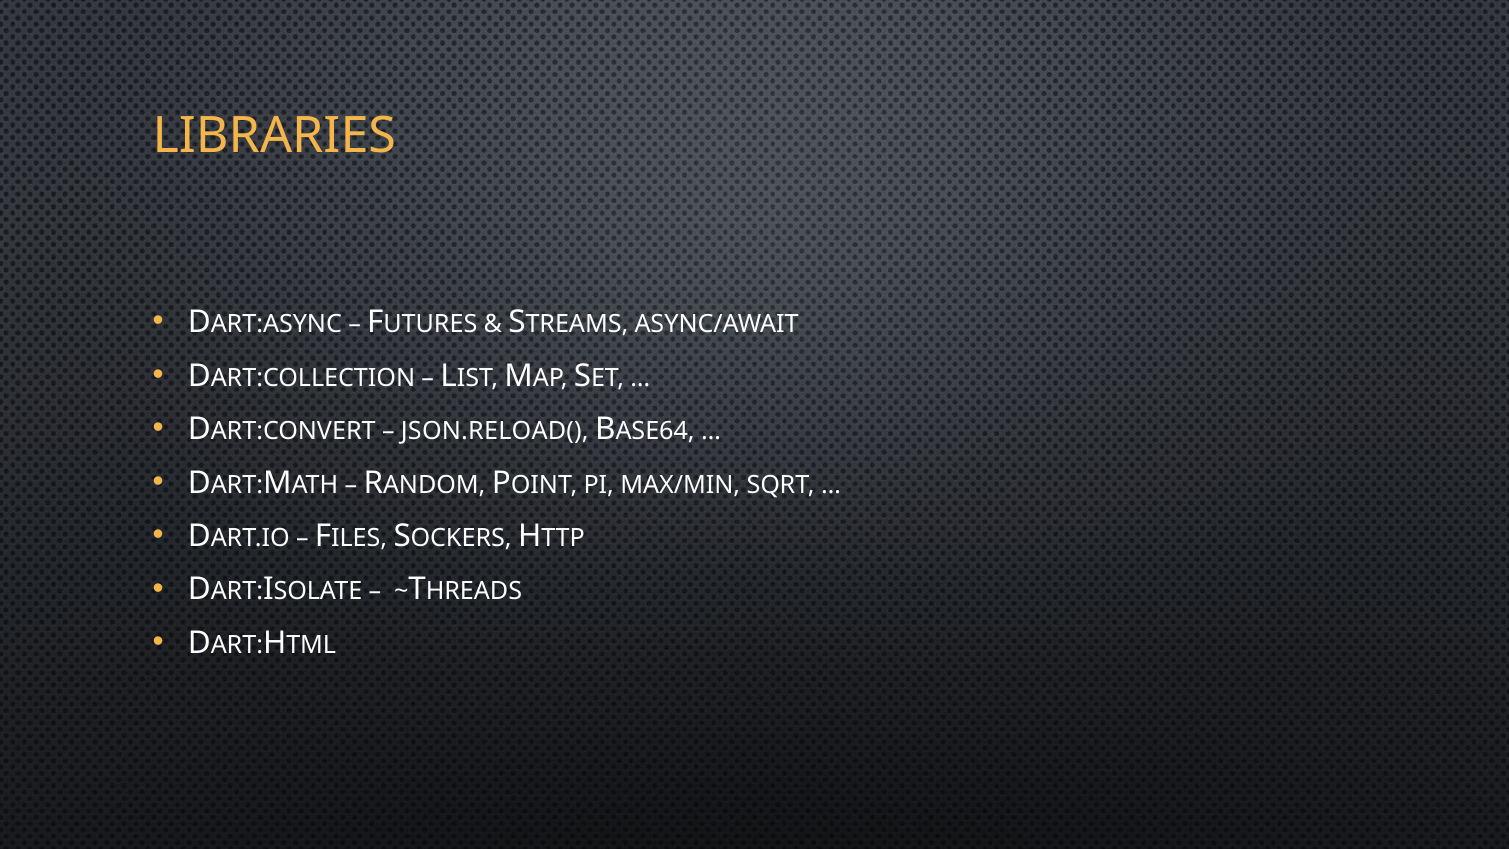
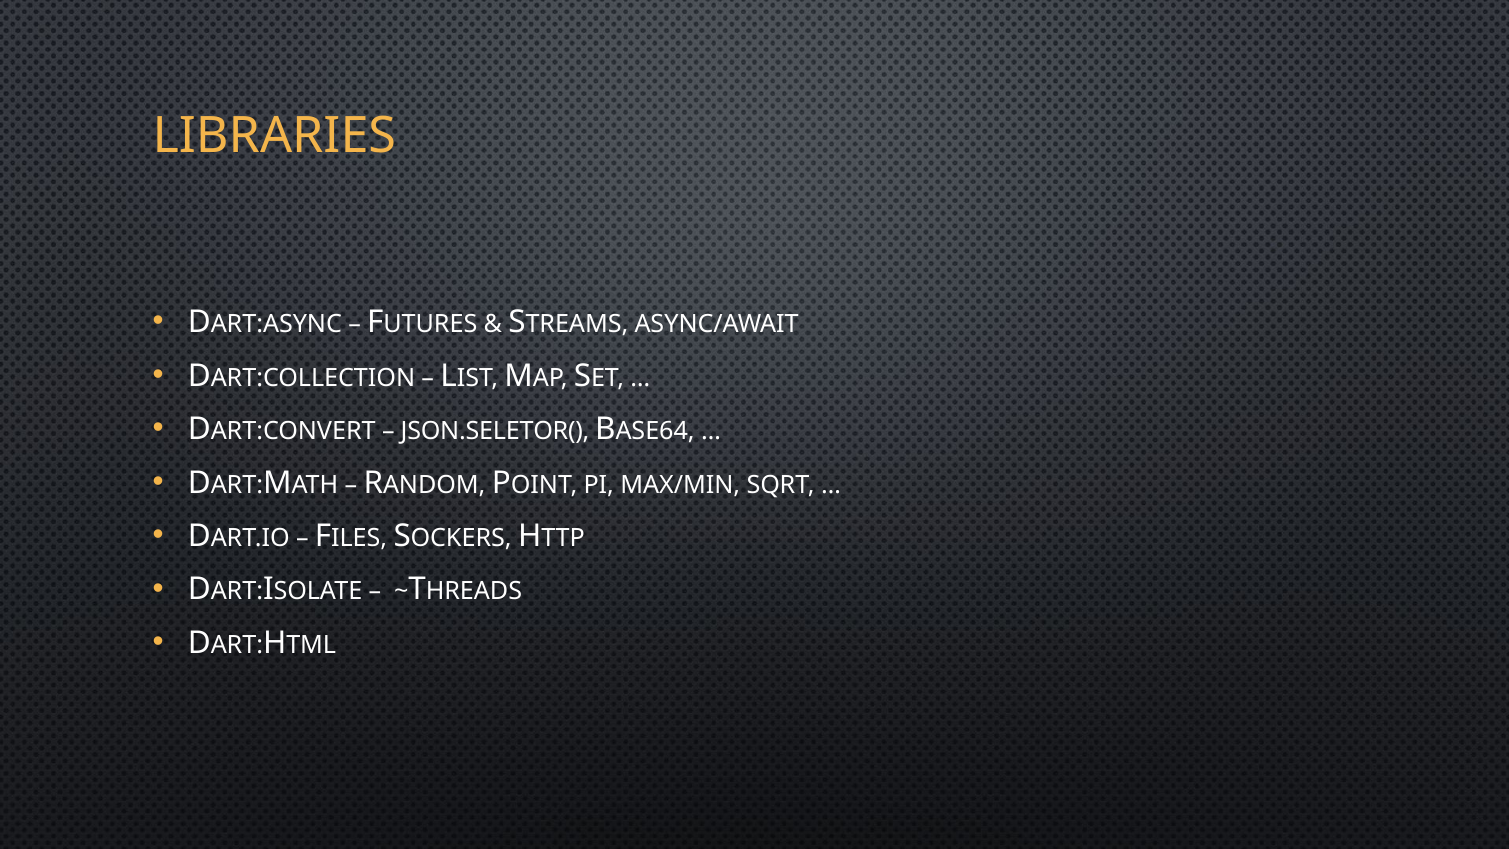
JSON.RELOAD(: JSON.RELOAD( -> JSON.SELETOR(
